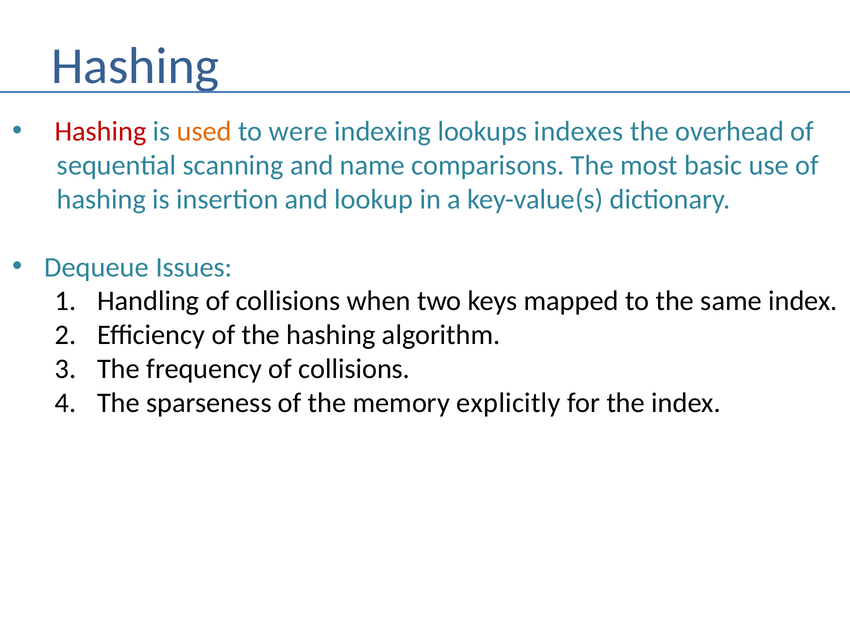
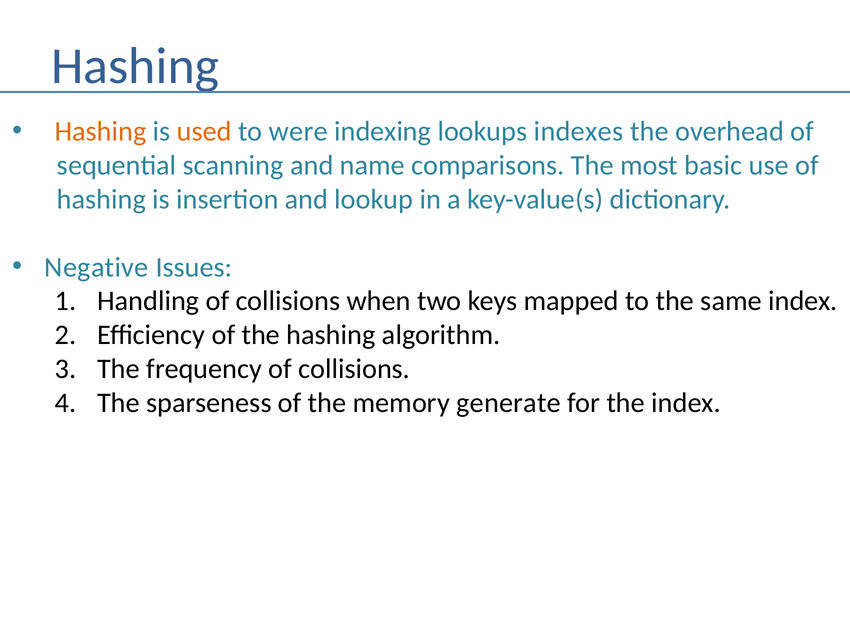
Hashing at (101, 131) colour: red -> orange
Dequeue: Dequeue -> Negative
explicitly: explicitly -> generate
